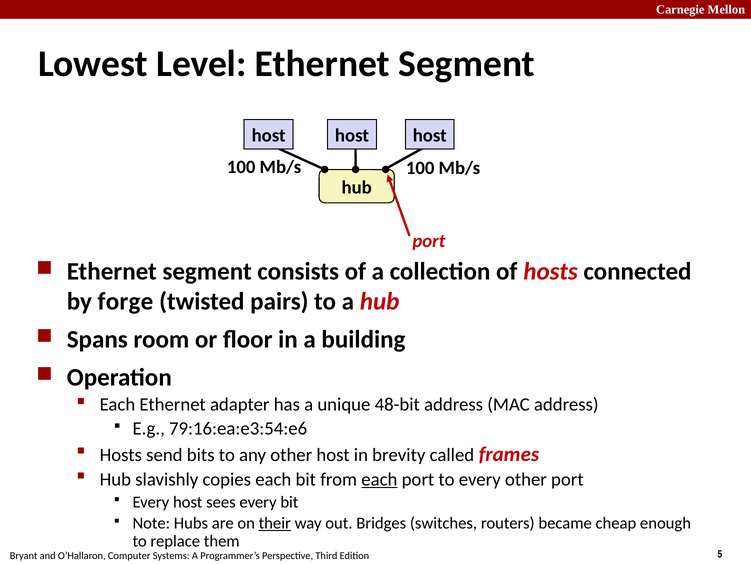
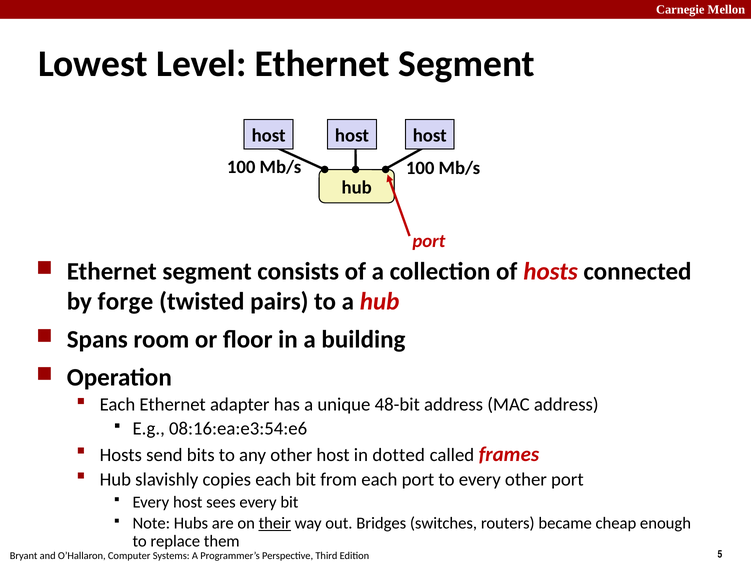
79:16:ea:e3:54:e6: 79:16:ea:e3:54:e6 -> 08:16:ea:e3:54:e6
brevity: brevity -> dotted
each at (379, 479) underline: present -> none
